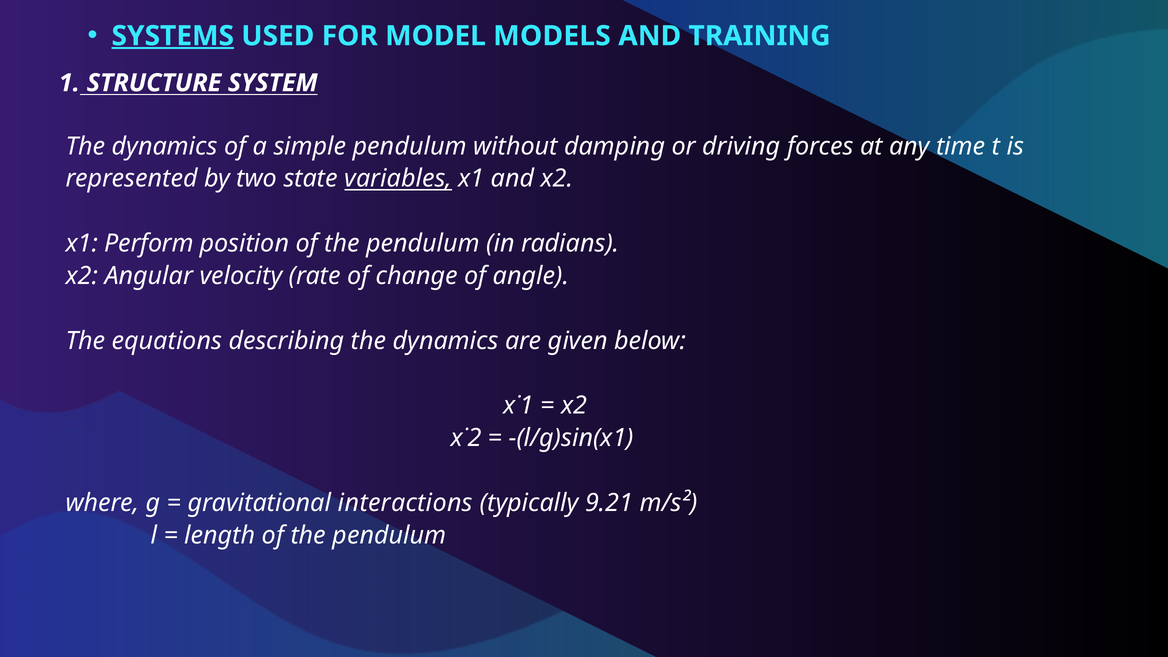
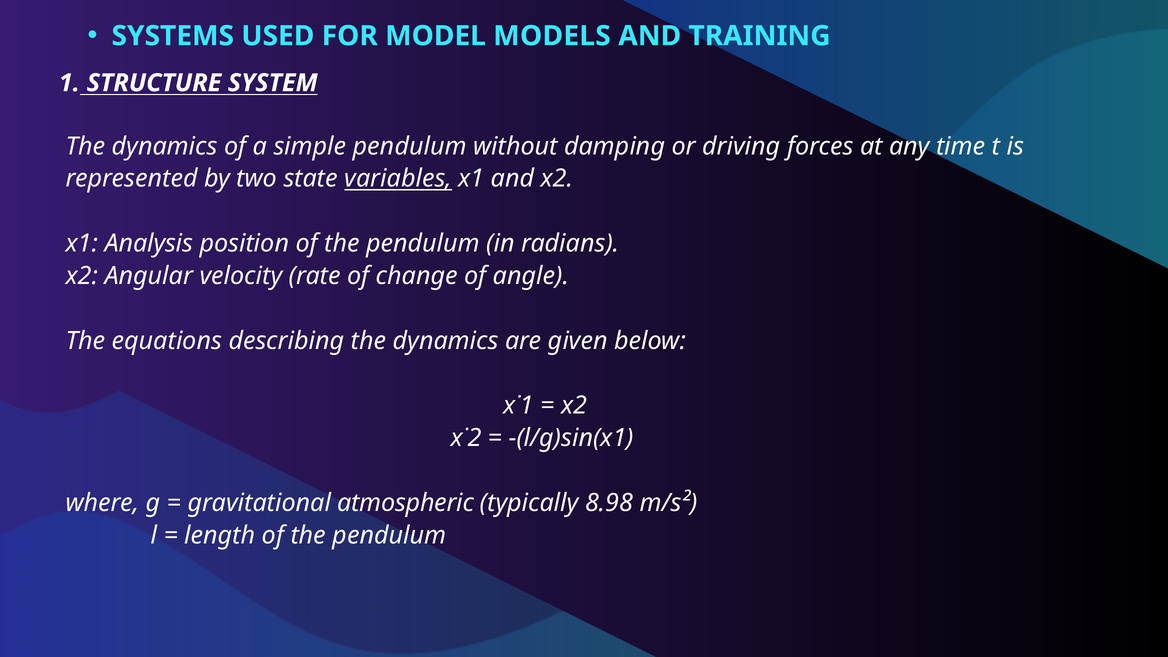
SYSTEMS underline: present -> none
Perform: Perform -> Analysis
interactions: interactions -> atmospheric
9.21: 9.21 -> 8.98
